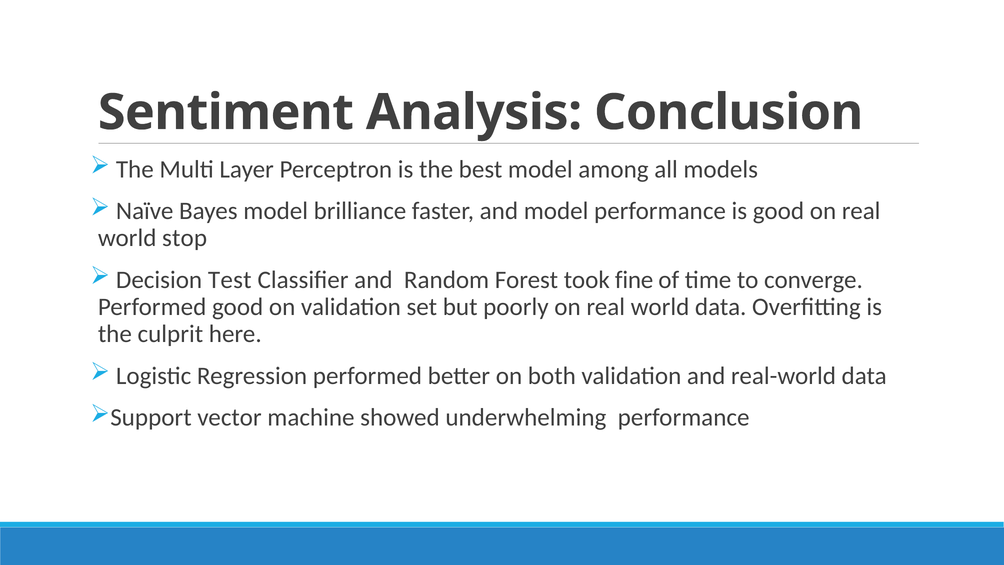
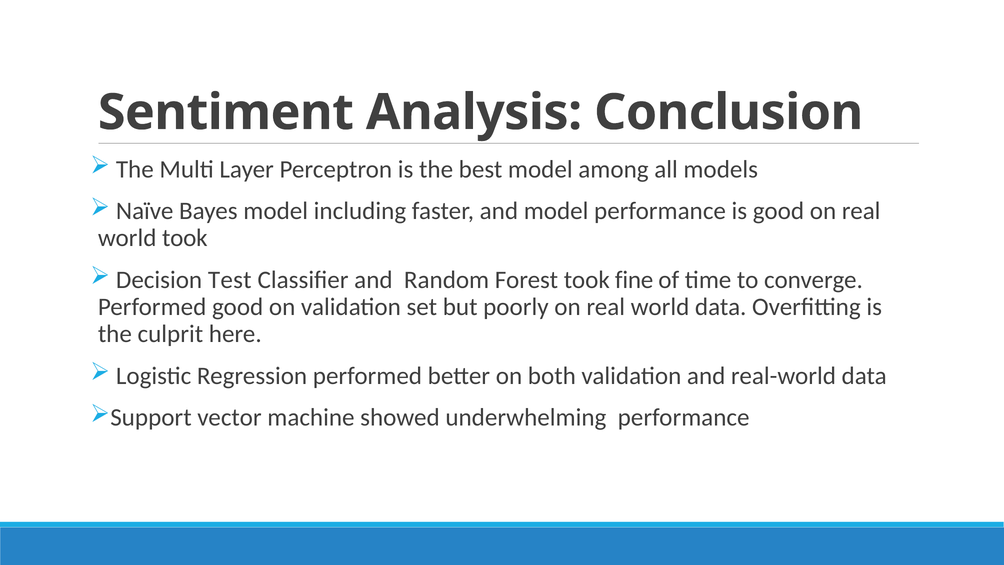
brilliance: brilliance -> including
world stop: stop -> took
